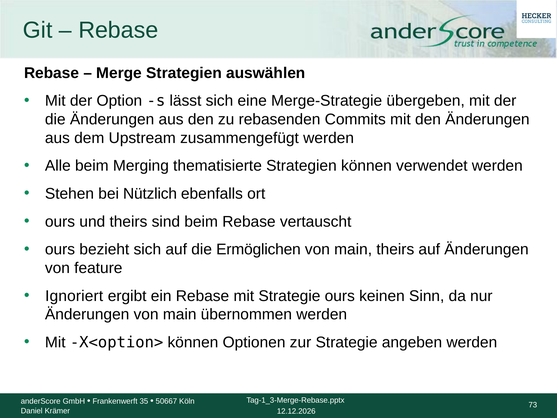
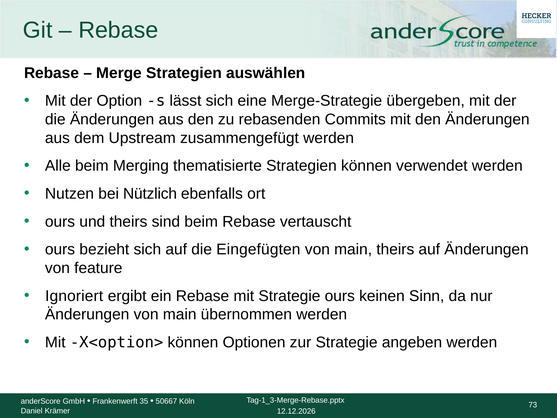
Stehen: Stehen -> Nutzen
Ermöglichen: Ermöglichen -> Eingefügten
